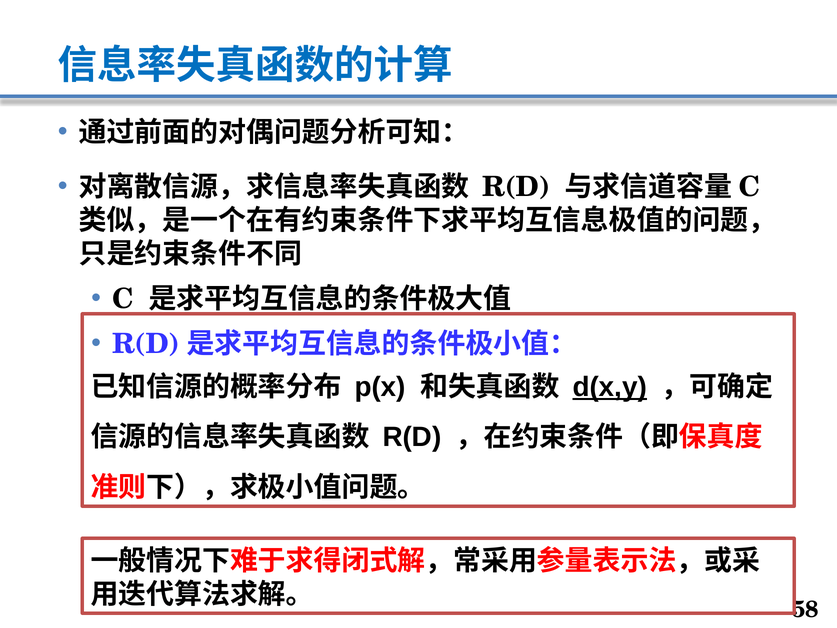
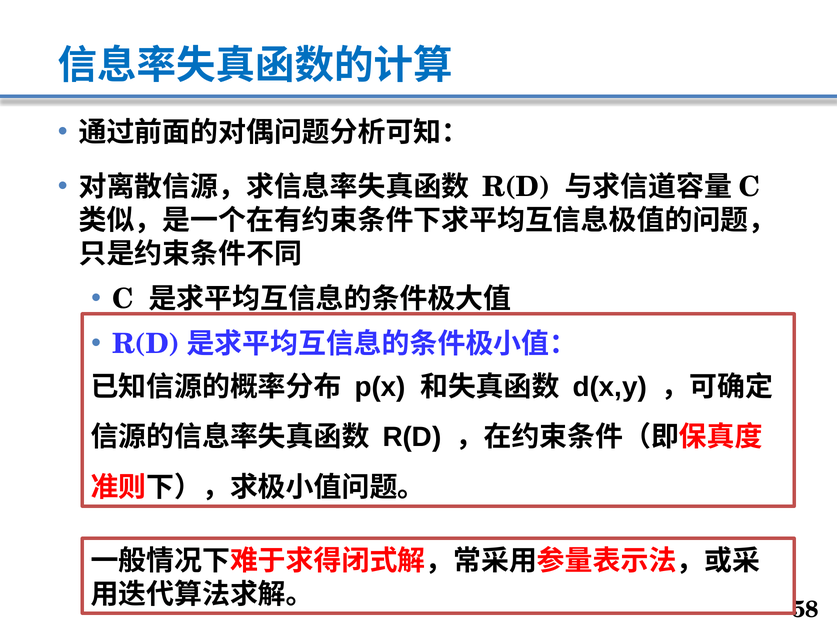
d(x,y underline: present -> none
